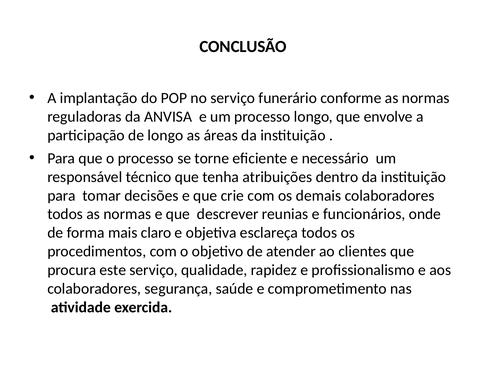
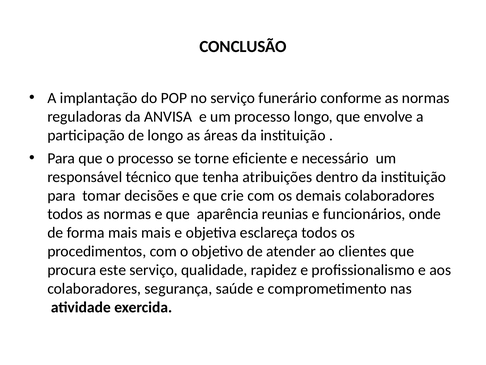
descrever: descrever -> aparência
mais claro: claro -> mais
